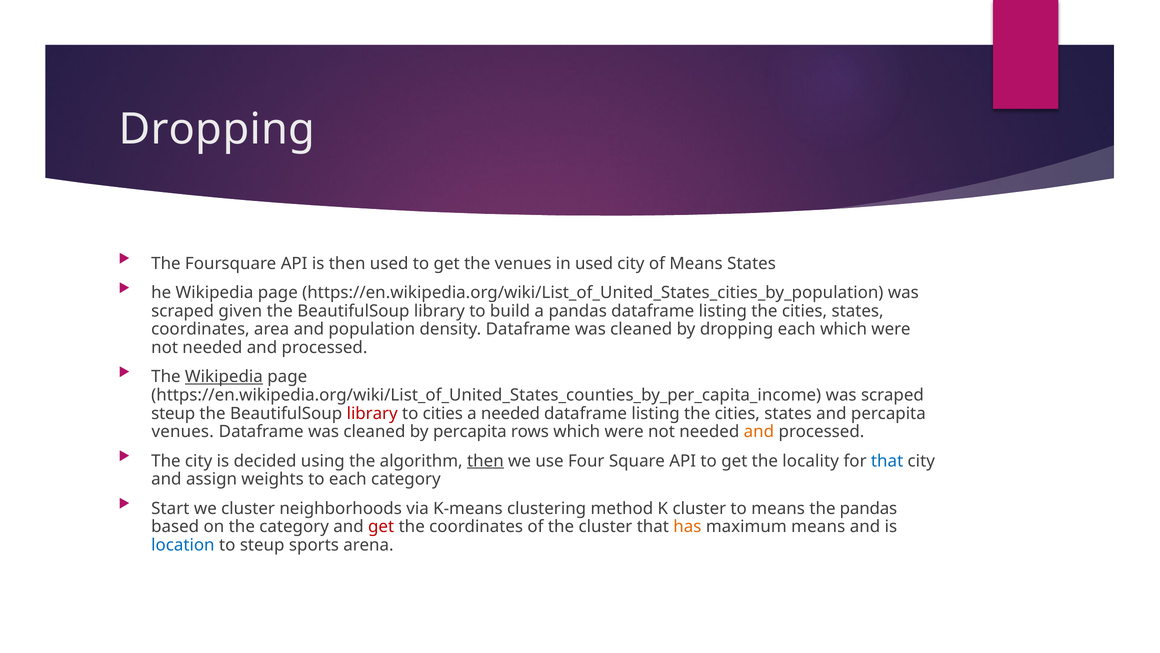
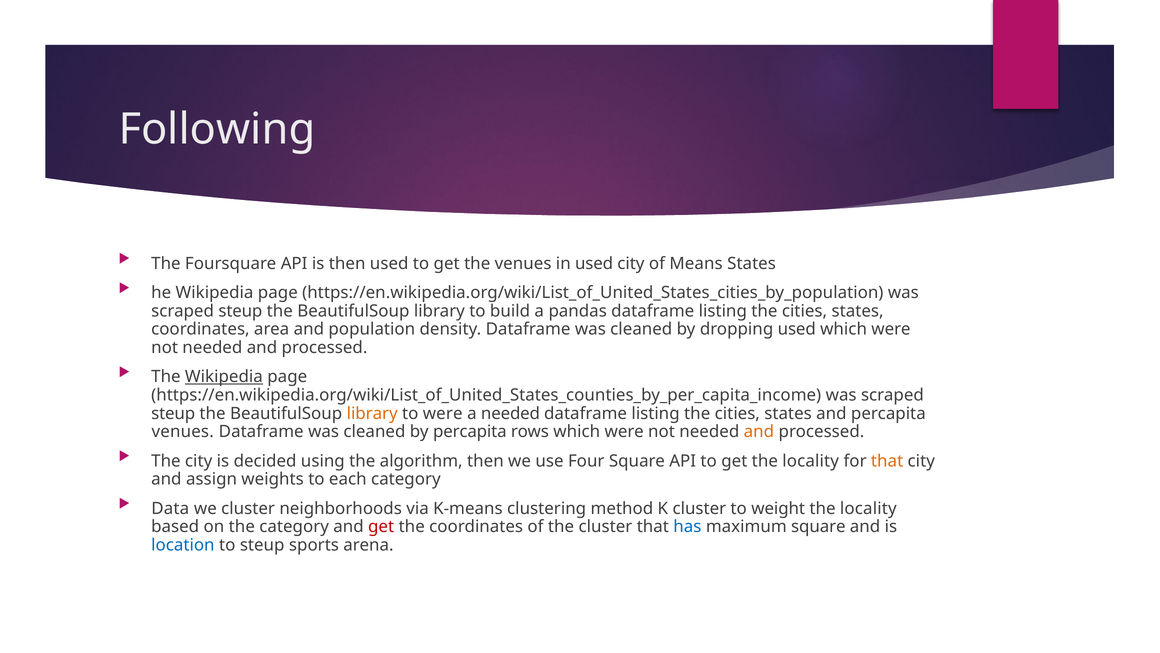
Dropping at (217, 129): Dropping -> Following
given at (240, 311): given -> steup
dropping each: each -> used
library at (372, 413) colour: red -> orange
to cities: cities -> were
then at (485, 461) underline: present -> none
that at (887, 461) colour: blue -> orange
Start: Start -> Data
to means: means -> weight
pandas at (868, 508): pandas -> locality
has colour: orange -> blue
maximum means: means -> square
